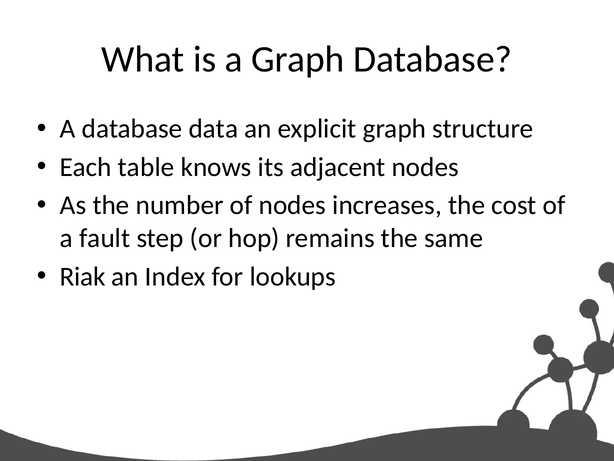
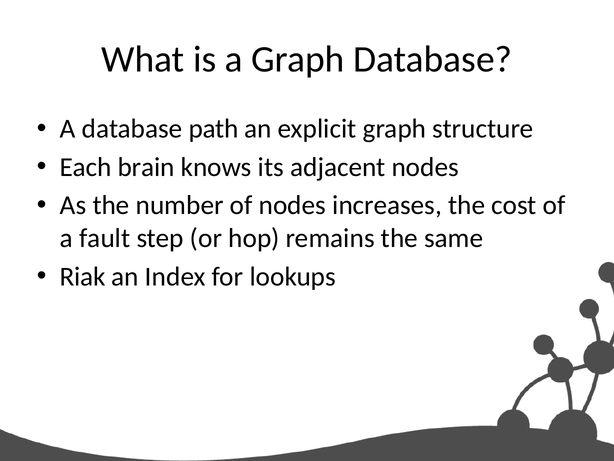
data: data -> path
table: table -> brain
